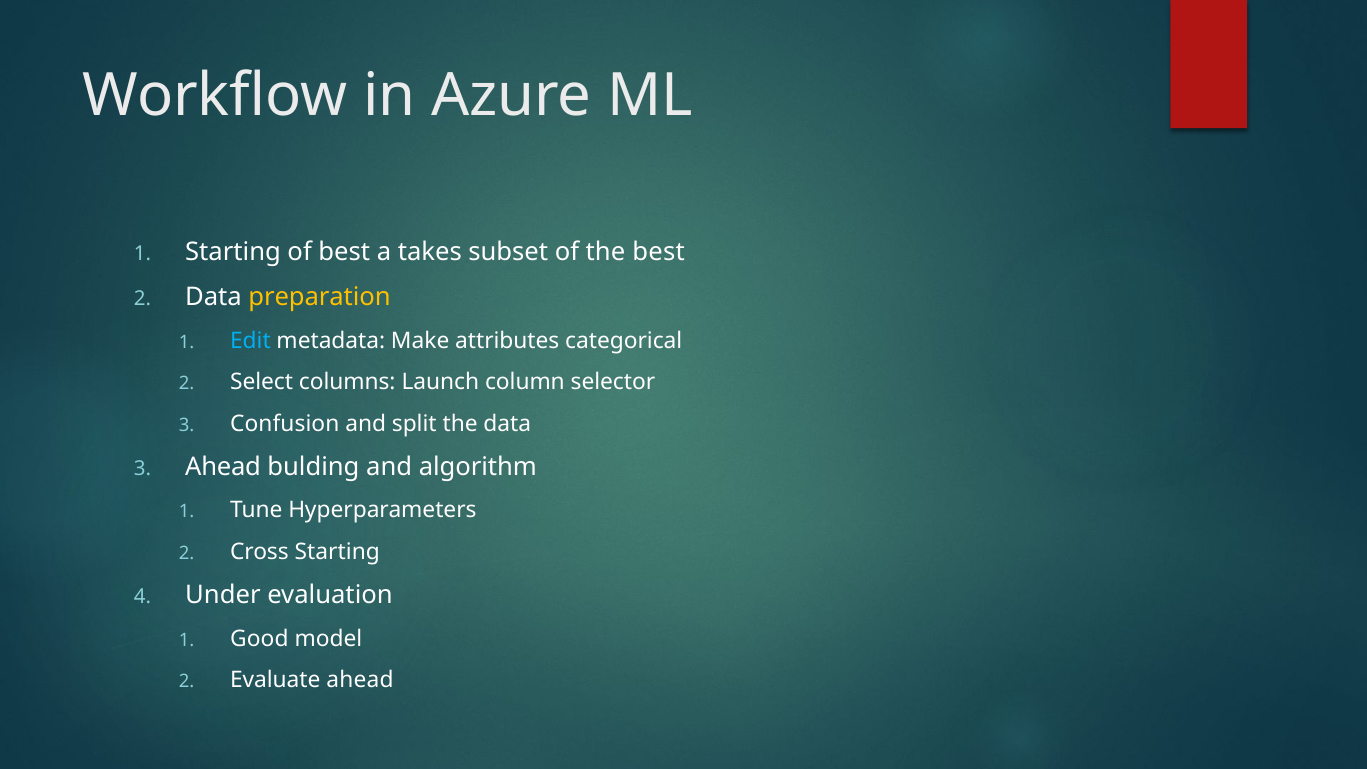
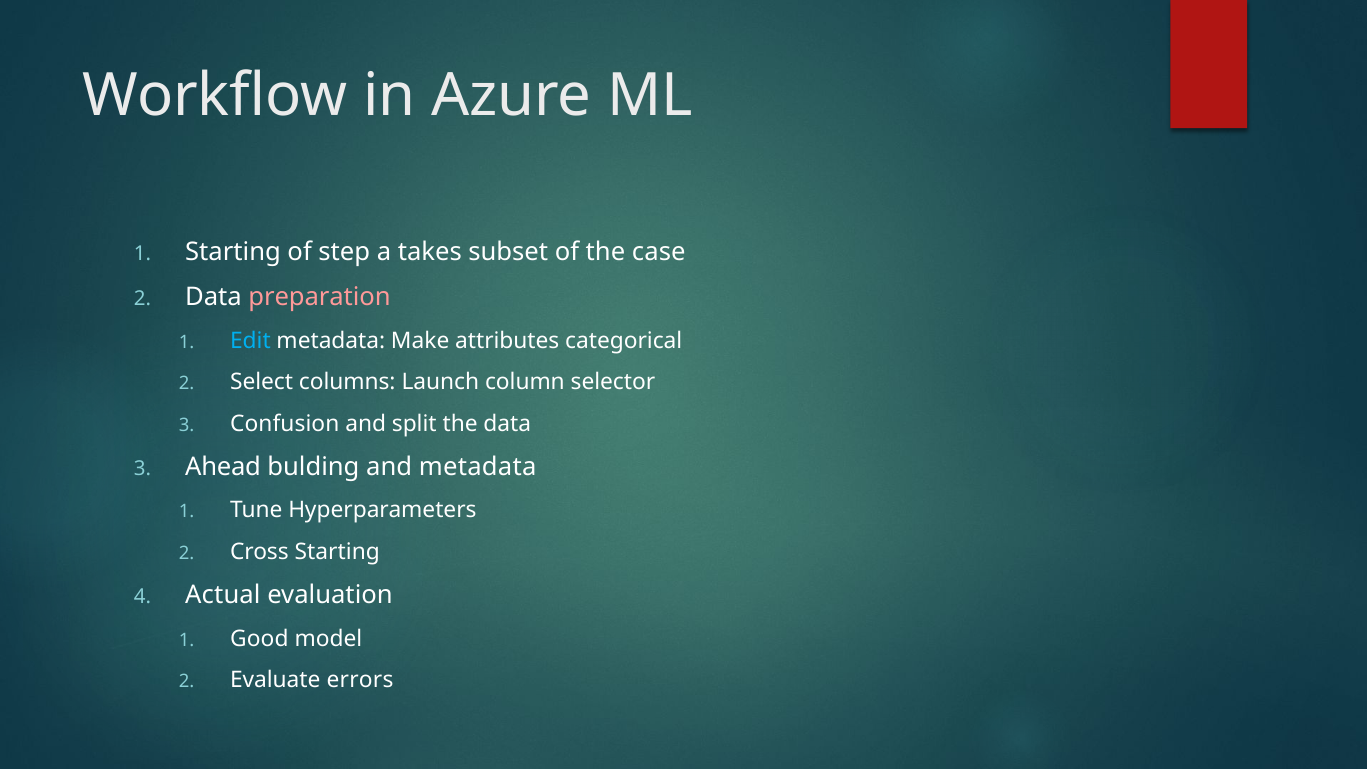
of best: best -> step
the best: best -> case
preparation colour: yellow -> pink
and algorithm: algorithm -> metadata
Under: Under -> Actual
Evaluate ahead: ahead -> errors
